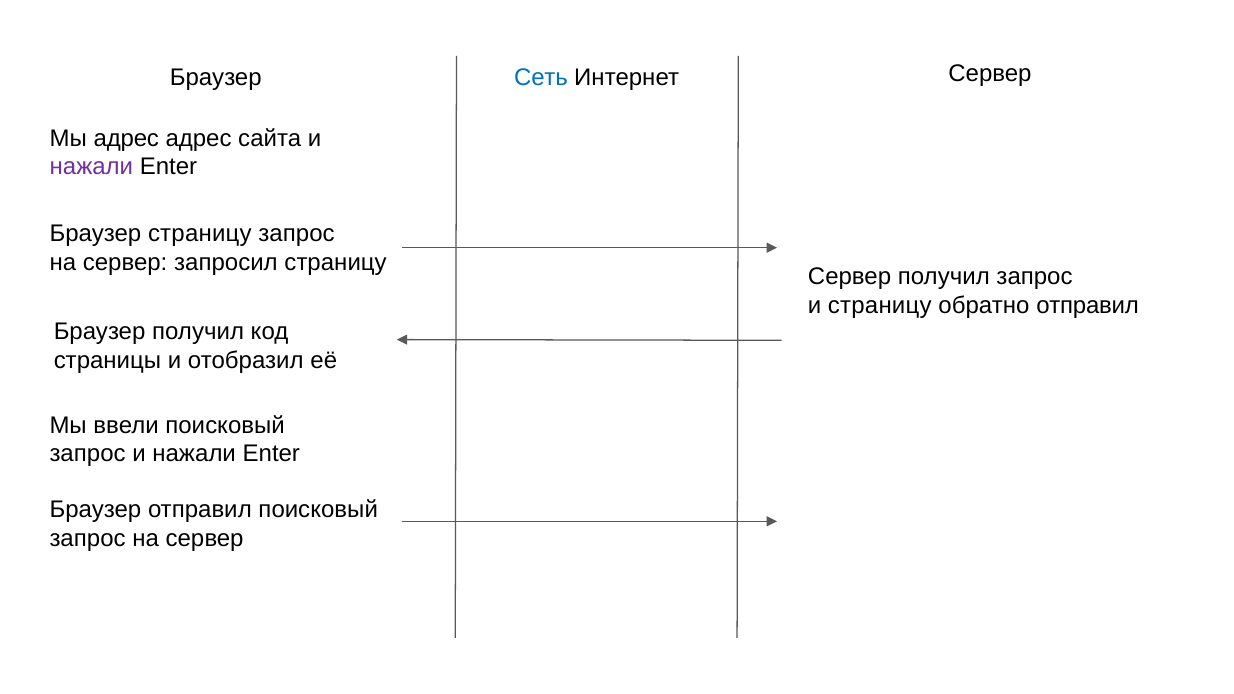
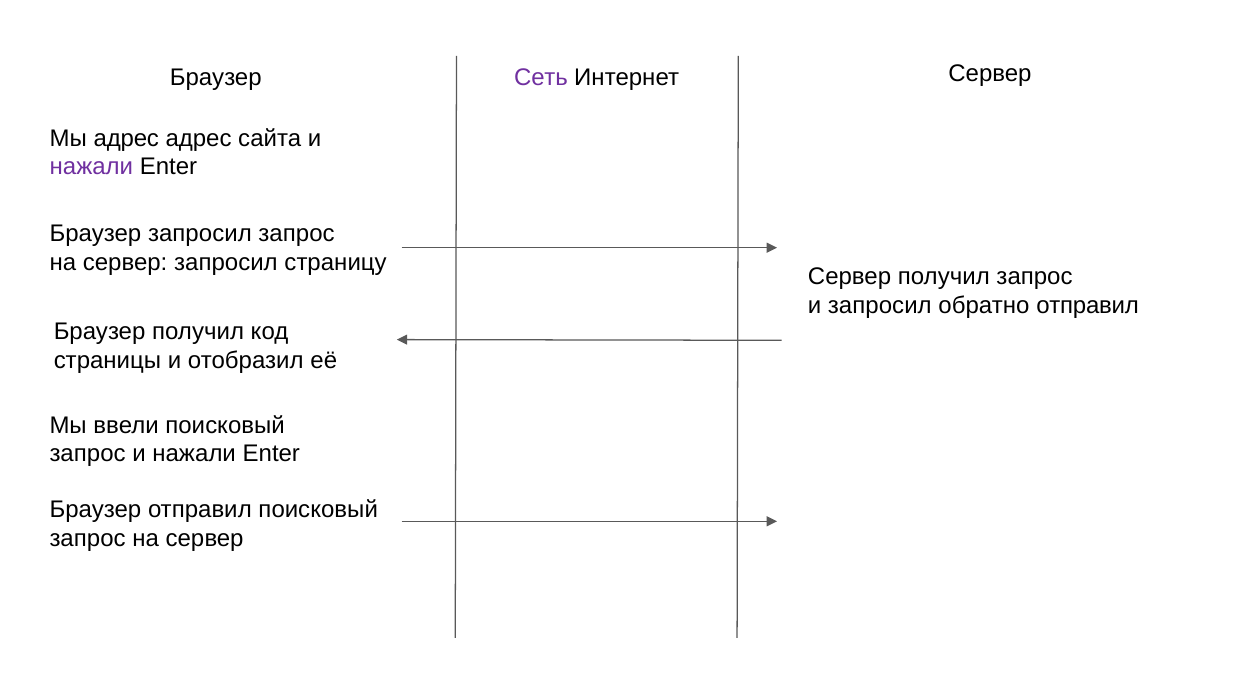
Сеть colour: blue -> purple
Браузер страницу: страницу -> запросил
и страницу: страницу -> запросил
